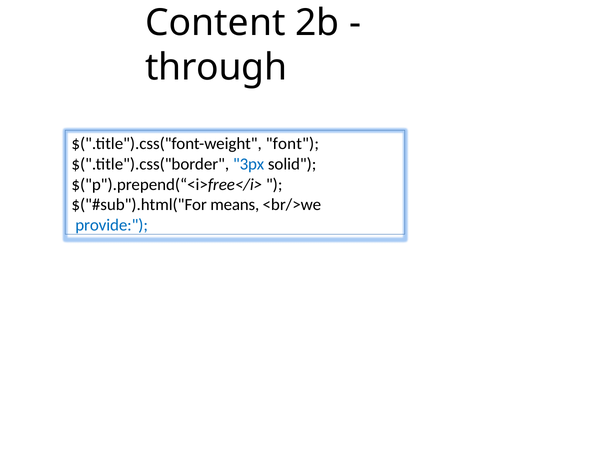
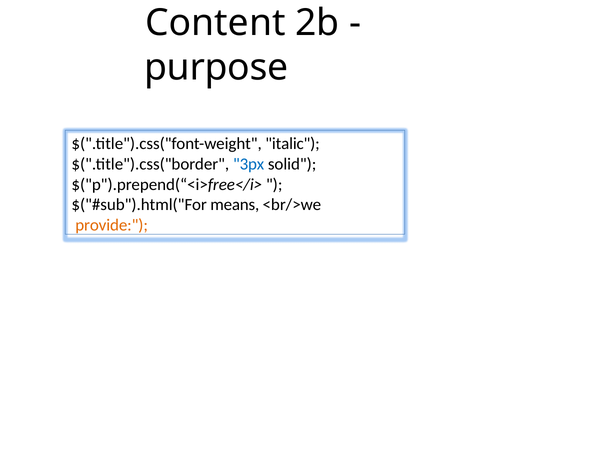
through: through -> purpose
font: font -> italic
provide colour: blue -> orange
